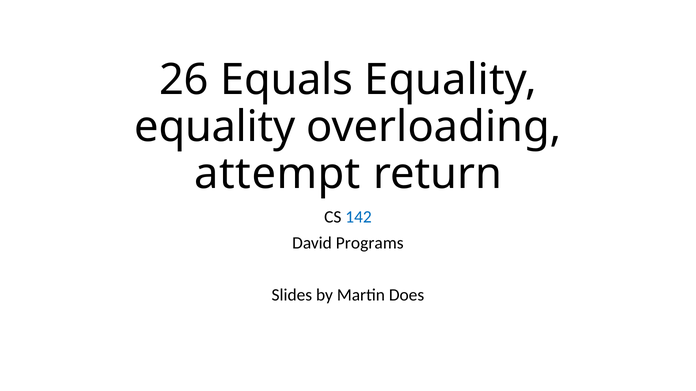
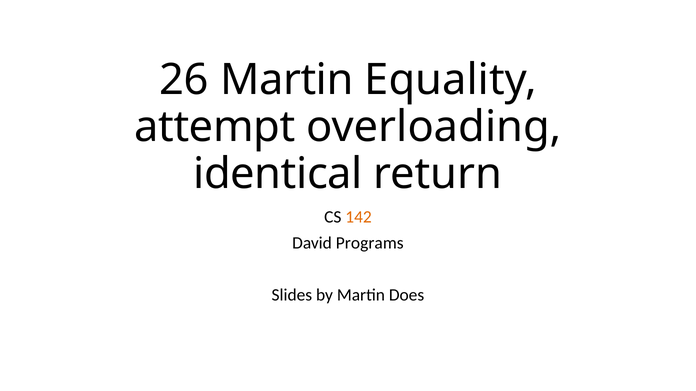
26 Equals: Equals -> Martin
equality at (215, 127): equality -> attempt
attempt: attempt -> identical
142 colour: blue -> orange
